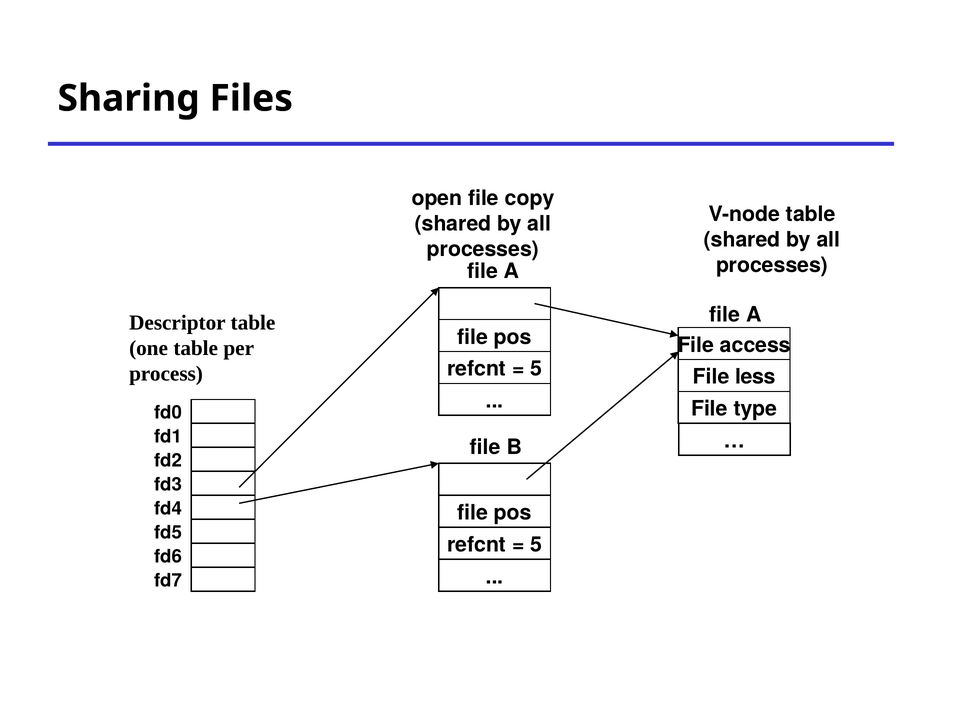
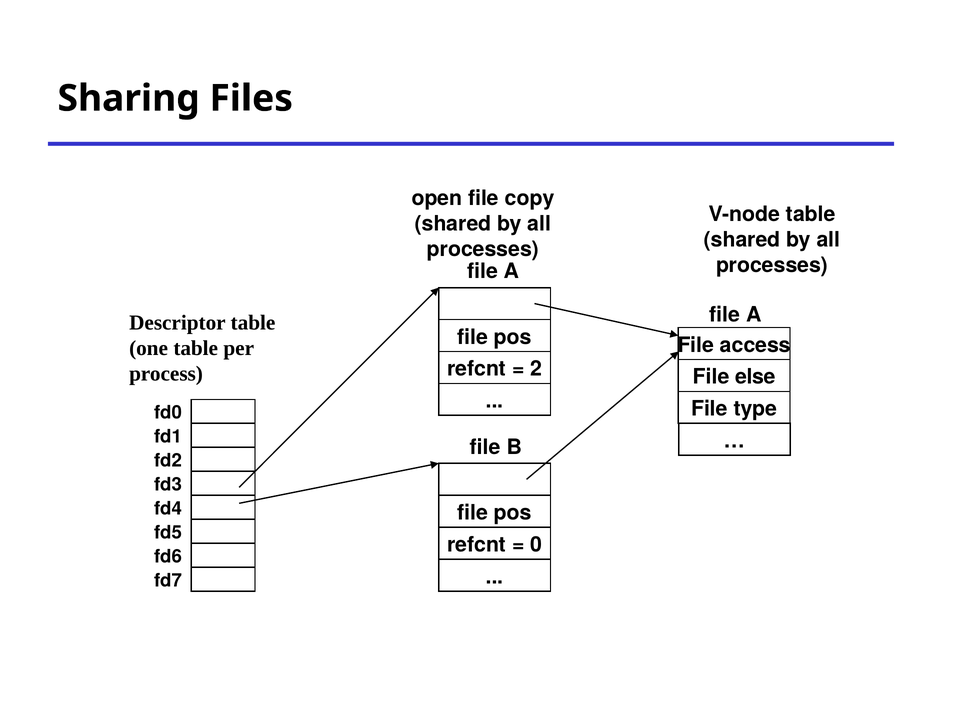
5 at (536, 369): 5 -> 2
less: less -> else
5 at (536, 544): 5 -> 0
